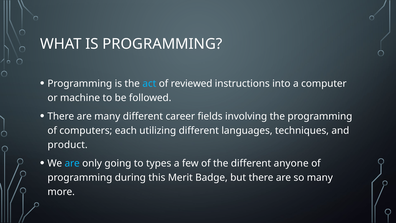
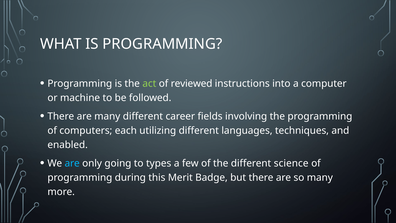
act colour: light blue -> light green
product: product -> enabled
anyone: anyone -> science
